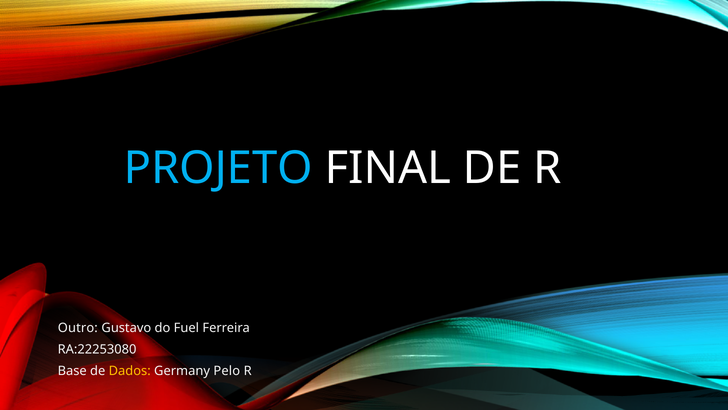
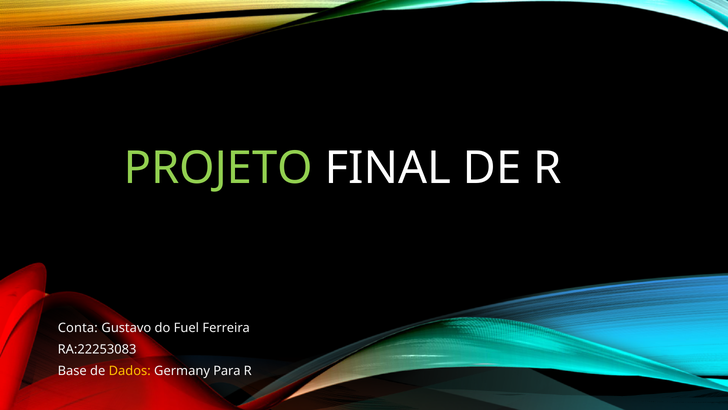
PROJETO colour: light blue -> light green
Outro: Outro -> Conta
RA:22253080: RA:22253080 -> RA:22253083
Pelo: Pelo -> Para
